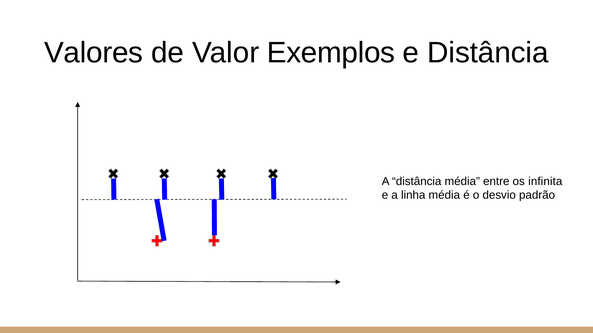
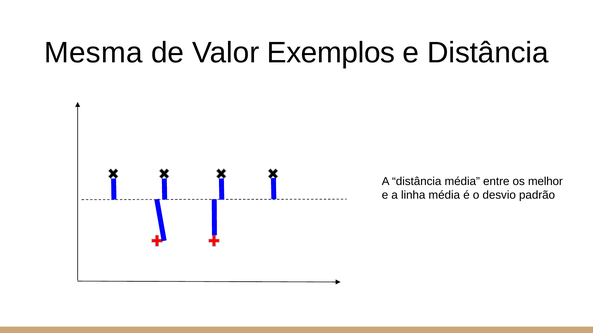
Valores: Valores -> Mesma
infinita: infinita -> melhor
